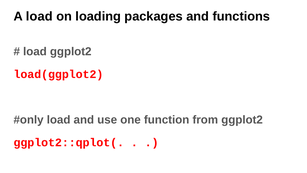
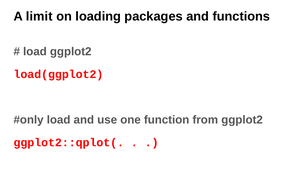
A load: load -> limit
